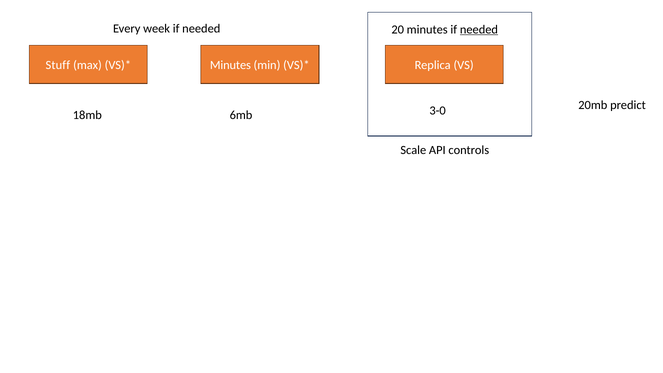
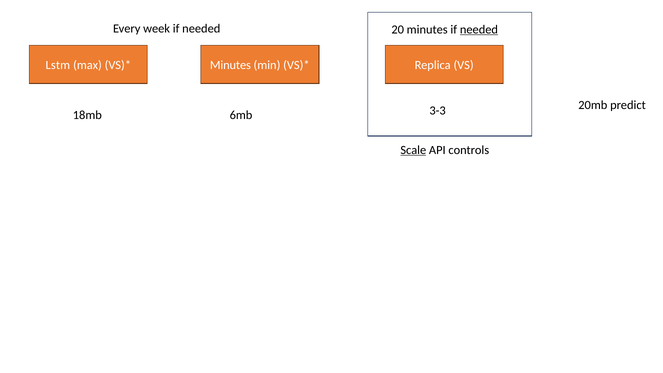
Stuff: Stuff -> Lstm
3-0: 3-0 -> 3-3
Scale underline: none -> present
